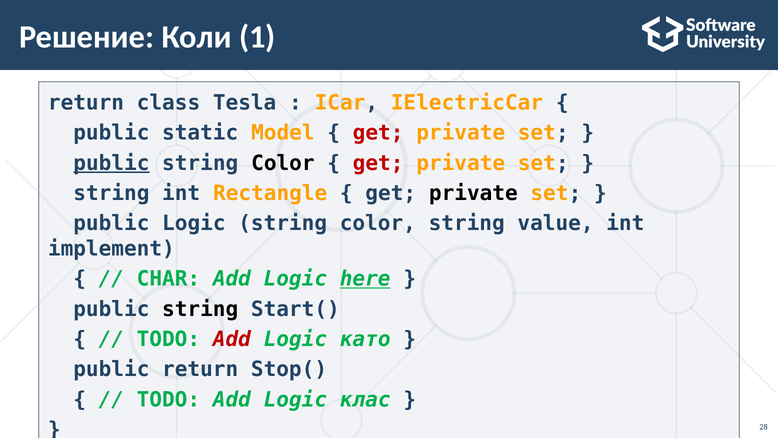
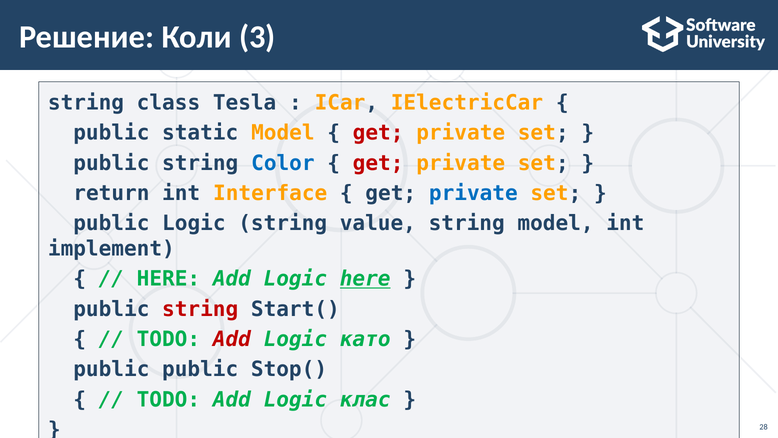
1: 1 -> 3
return at (86, 103): return -> string
public at (111, 163) underline: present -> none
Color at (283, 163) colour: black -> blue
string at (111, 193): string -> return
Rectangle: Rectangle -> Interface
private at (473, 193) colour: black -> blue
color at (378, 223): color -> value
string value: value -> model
CHAR at (168, 279): CHAR -> HERE
string at (200, 309) colour: black -> red
public return: return -> public
